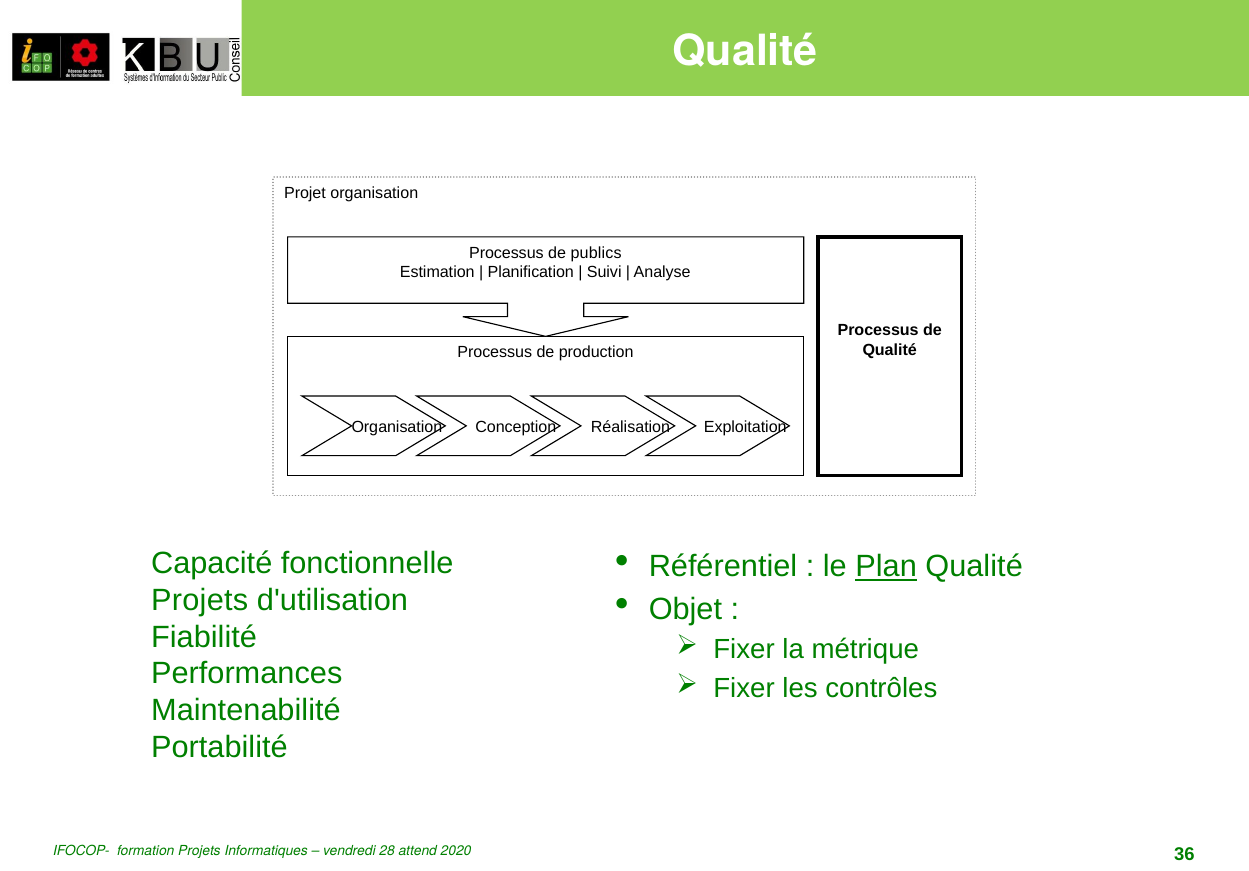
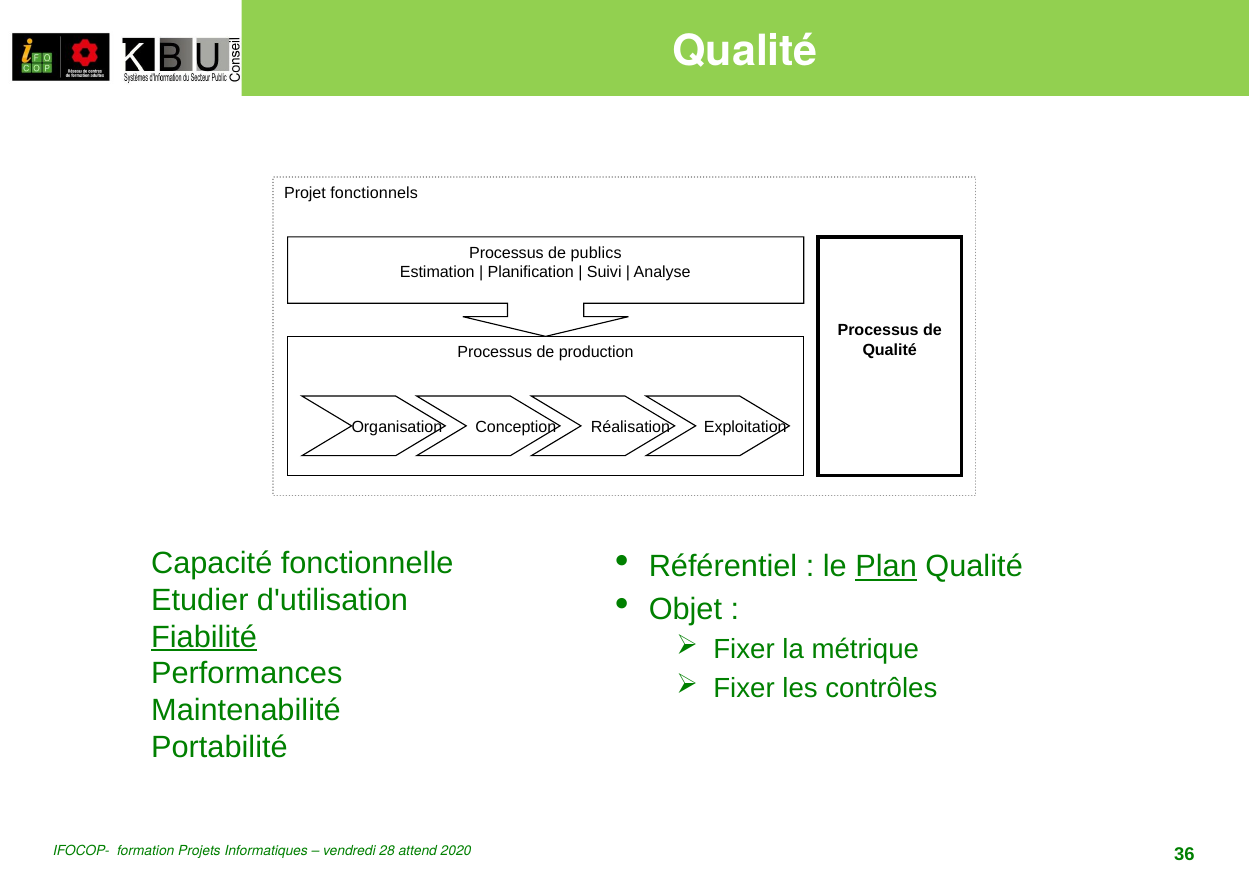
Projet organisation: organisation -> fonctionnels
Projets at (200, 600): Projets -> Etudier
Fiabilité underline: none -> present
